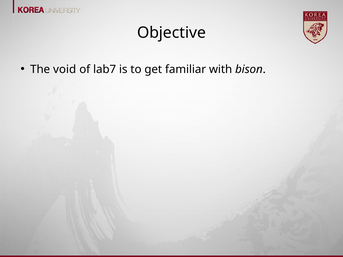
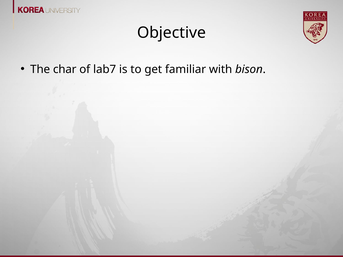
void: void -> char
